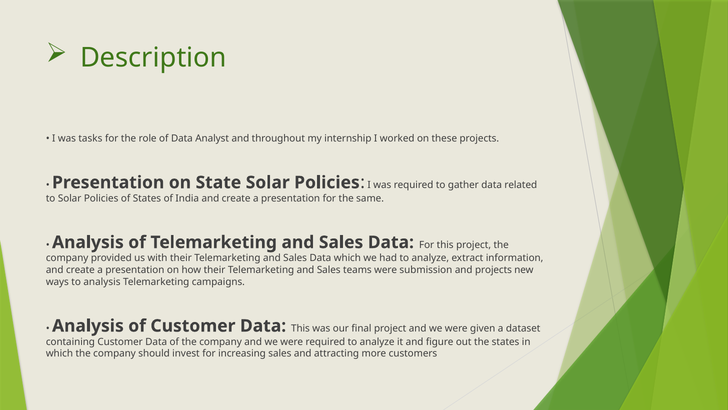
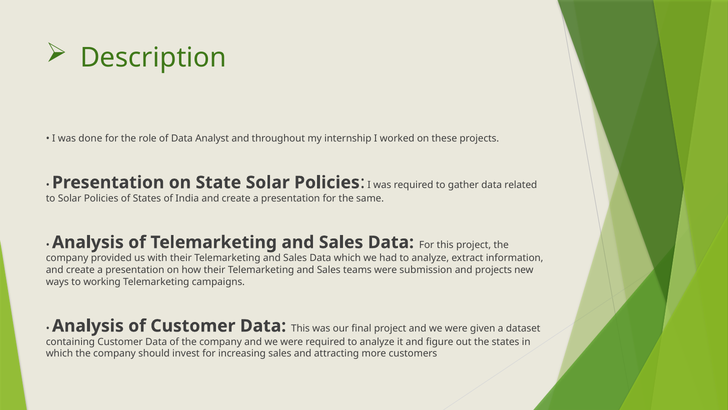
tasks: tasks -> done
to analysis: analysis -> working
